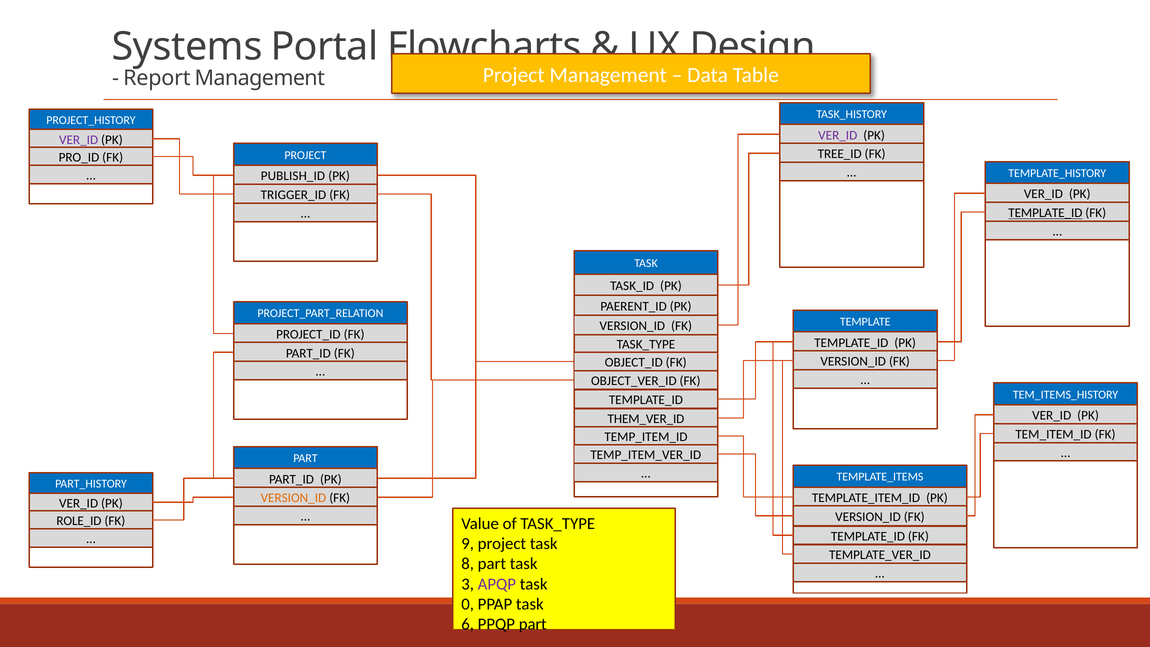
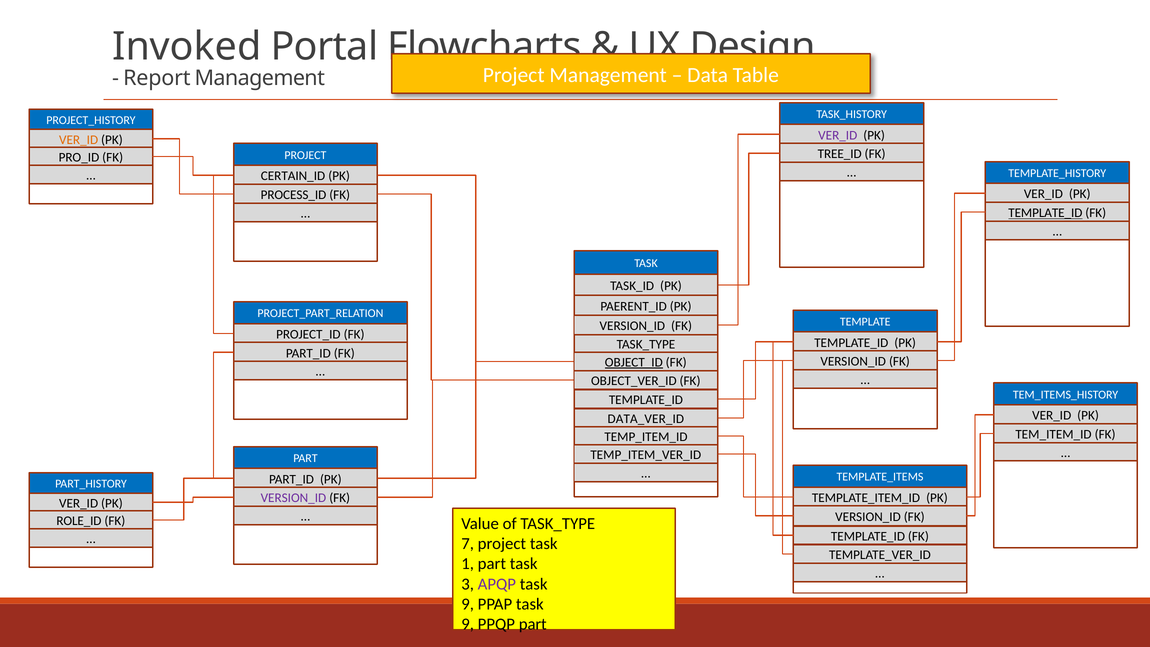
Systems: Systems -> Invoked
VER_ID at (79, 140) colour: purple -> orange
PUBLISH_ID: PUBLISH_ID -> CERTAIN_ID
TRIGGER_ID: TRIGGER_ID -> PROCESS_ID
OBJECT_ID underline: none -> present
THEM_VER_ID: THEM_VER_ID -> DATA_VER_ID
VERSION_ID at (293, 498) colour: orange -> purple
9: 9 -> 7
8: 8 -> 1
0 at (468, 604): 0 -> 9
6 at (468, 624): 6 -> 9
